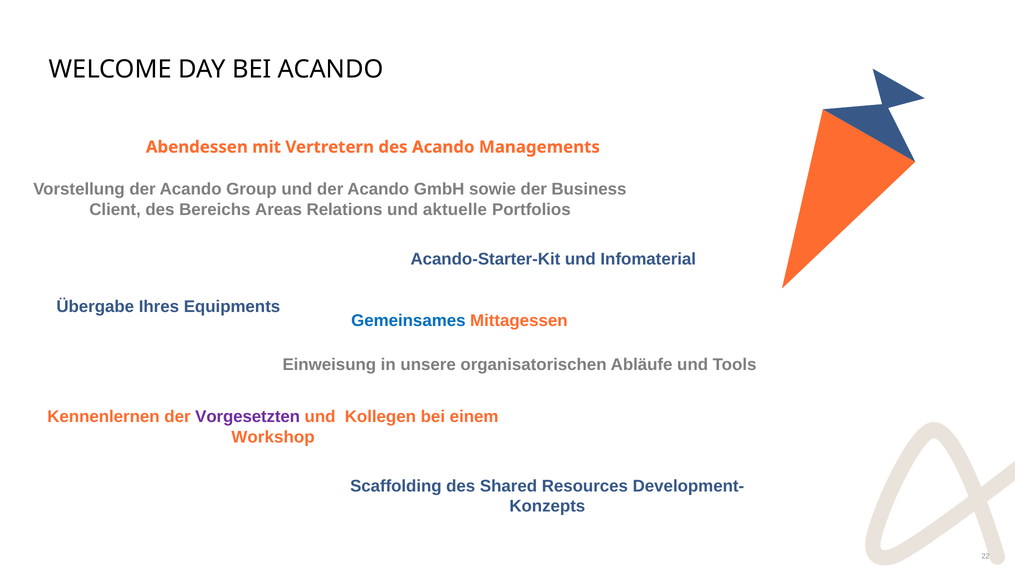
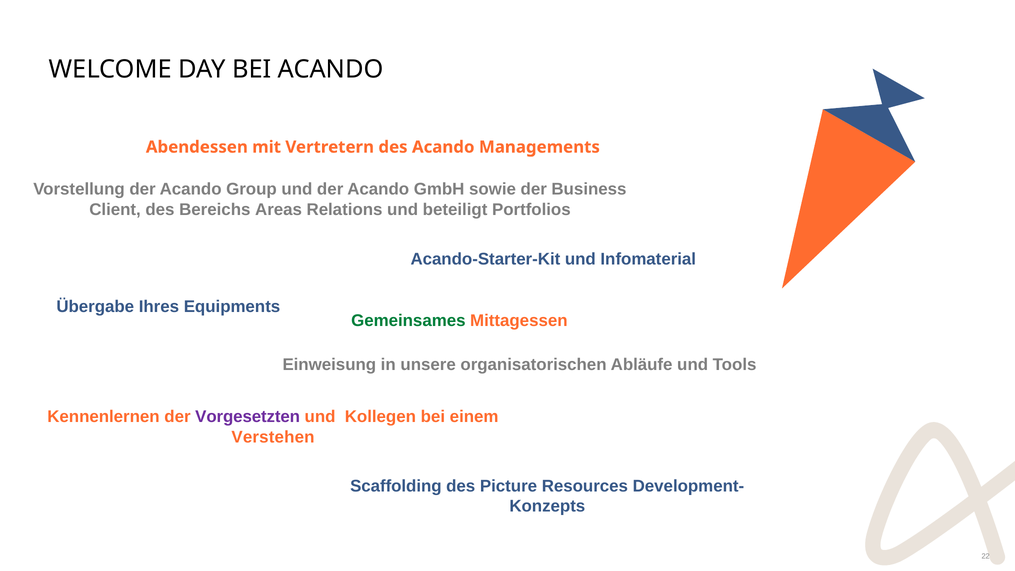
aktuelle: aktuelle -> beteiligt
Gemeinsames colour: blue -> green
Workshop: Workshop -> Verstehen
Shared: Shared -> Picture
